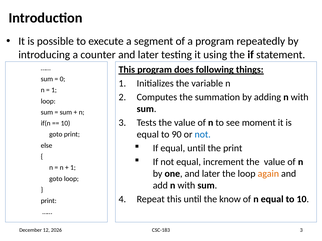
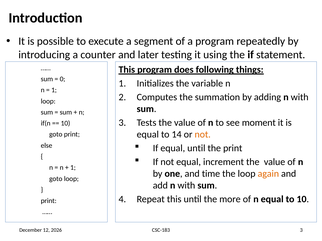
90: 90 -> 14
not at (203, 135) colour: blue -> orange
one and later: later -> time
know: know -> more
